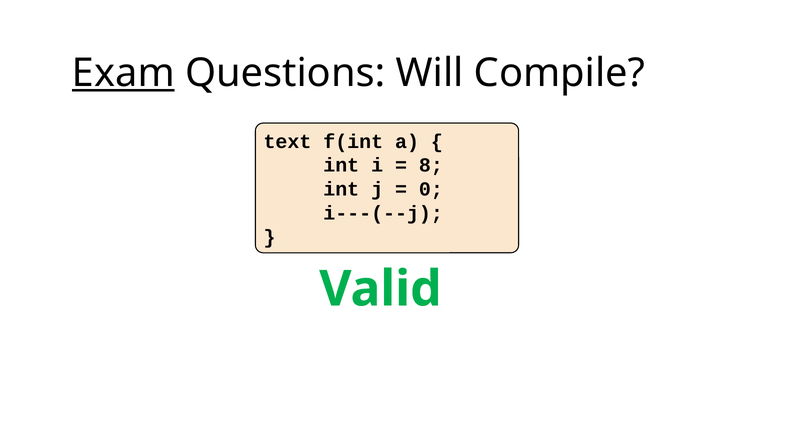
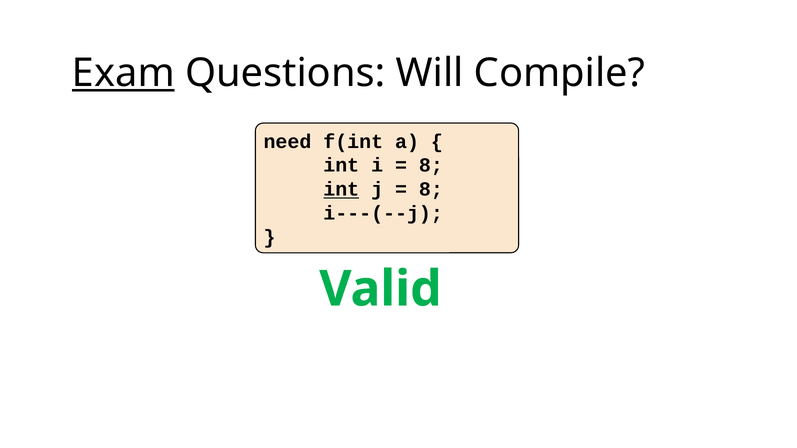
text: text -> need
int at (341, 189) underline: none -> present
0 at (431, 189): 0 -> 8
